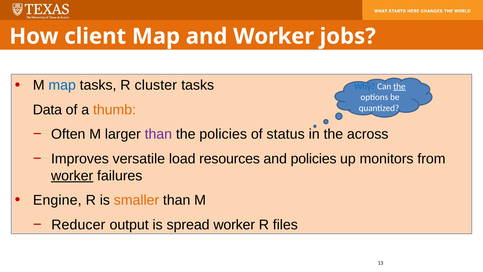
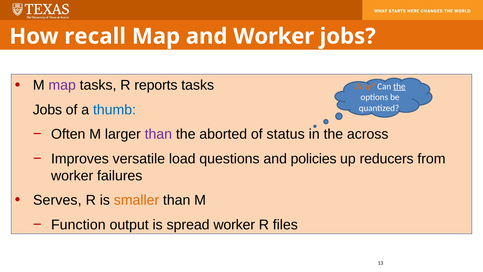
client: client -> recall
map at (62, 85) colour: blue -> purple
cluster: cluster -> reports
Why colour: blue -> orange
Data at (47, 110): Data -> Jobs
thumb colour: orange -> blue
the policies: policies -> aborted
resources: resources -> questions
monitors: monitors -> reducers
worker at (72, 176) underline: present -> none
Engine: Engine -> Serves
Reducer: Reducer -> Function
